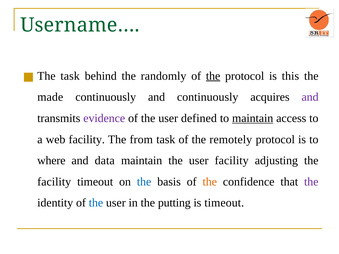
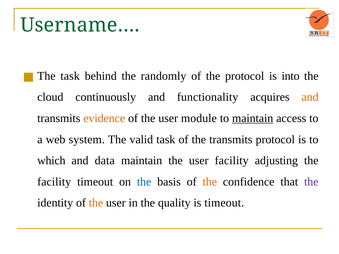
the at (213, 76) underline: present -> none
this: this -> into
made: made -> cloud
and continuously: continuously -> functionality
and at (310, 97) colour: purple -> orange
evidence colour: purple -> orange
defined: defined -> module
web facility: facility -> system
from: from -> valid
the remotely: remotely -> transmits
where: where -> which
the at (96, 203) colour: blue -> orange
putting: putting -> quality
